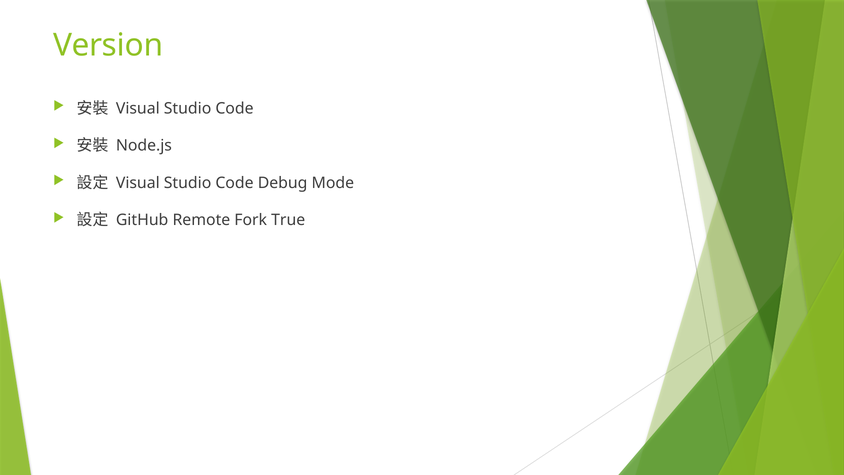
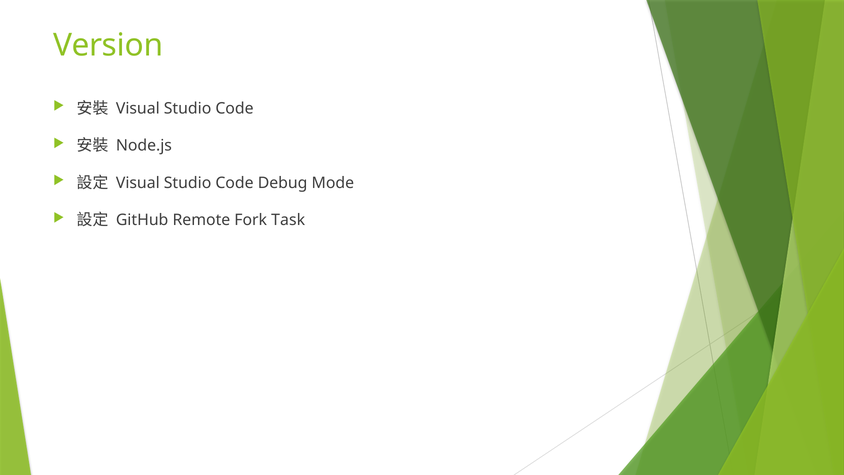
True: True -> Task
